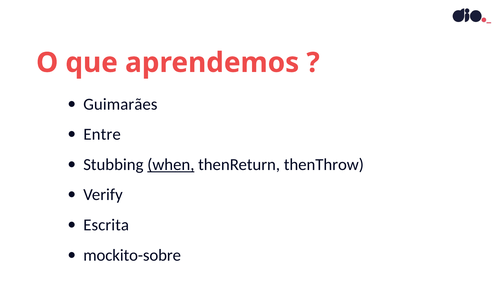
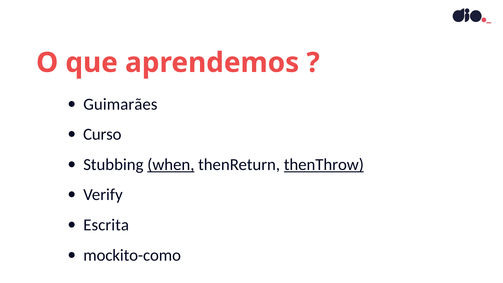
Entre: Entre -> Curso
thenThrow underline: none -> present
mockito-sobre: mockito-sobre -> mockito-como
